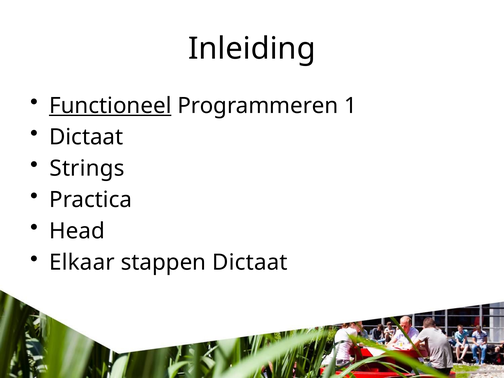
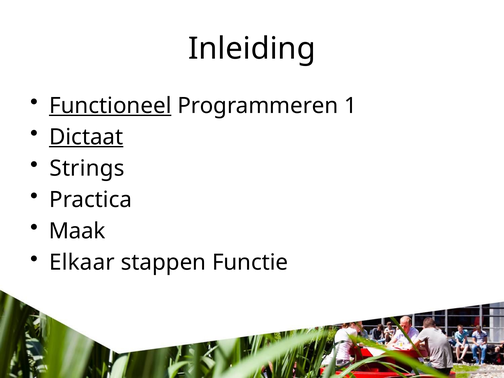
Dictaat at (86, 137) underline: none -> present
Head: Head -> Maak
stappen Dictaat: Dictaat -> Functie
